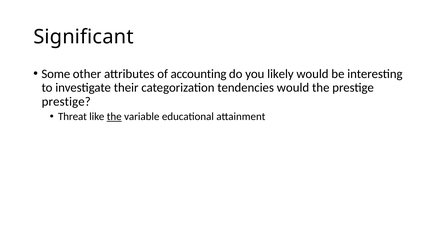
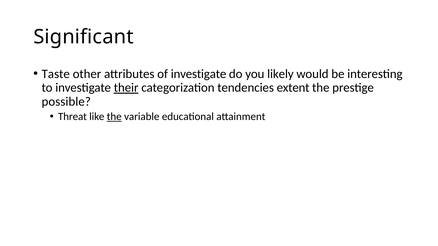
Some: Some -> Taste
of accounting: accounting -> investigate
their underline: none -> present
tendencies would: would -> extent
prestige at (66, 102): prestige -> possible
